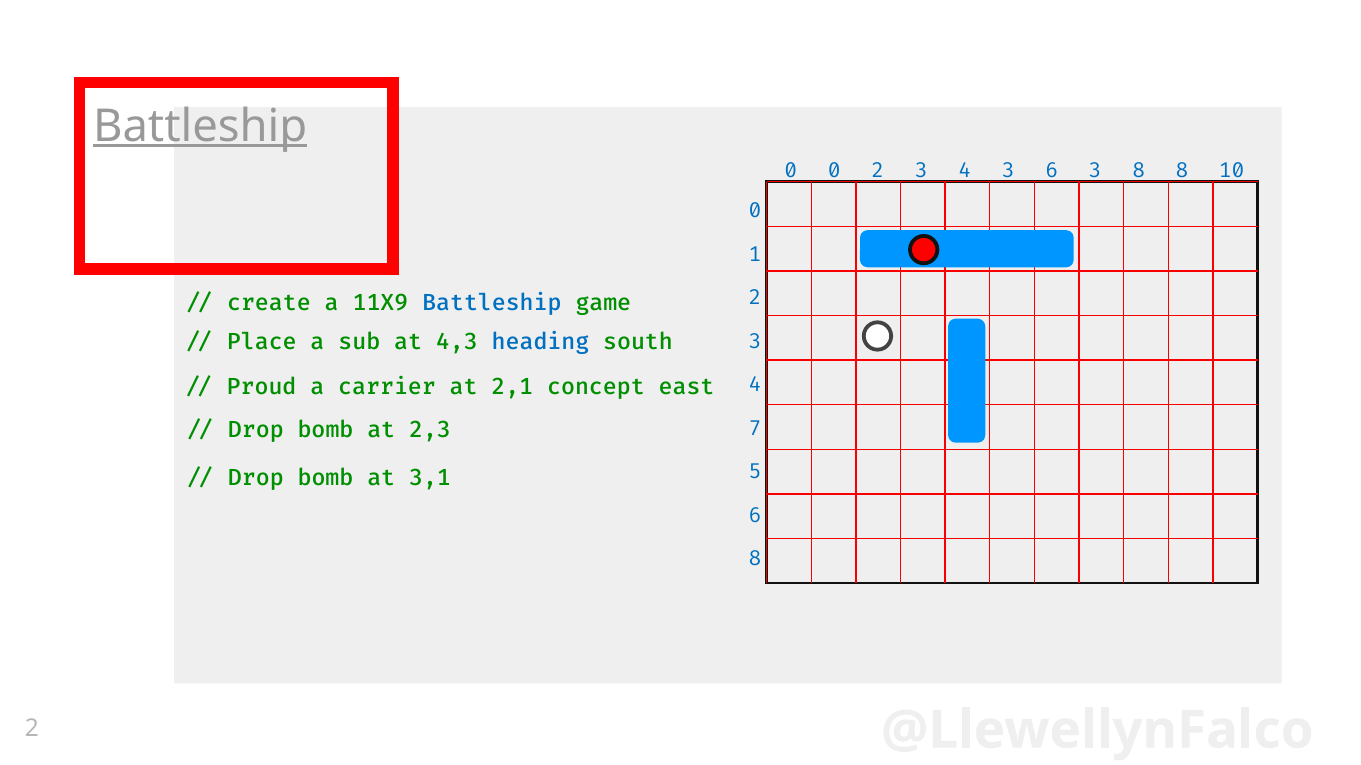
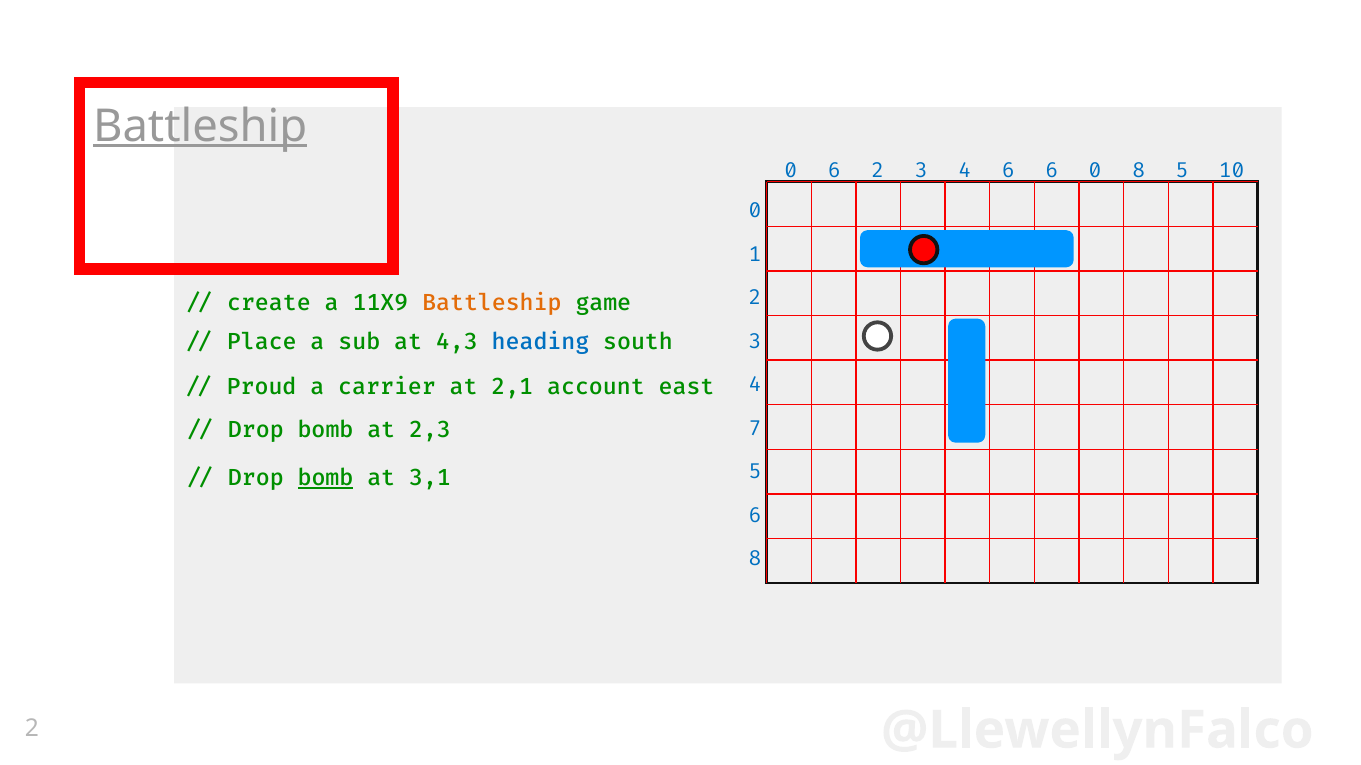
0 0: 0 -> 6
4 3: 3 -> 6
6 3: 3 -> 0
8 8: 8 -> 5
Battleship at (492, 303) colour: blue -> orange
concept: concept -> account
bomb at (325, 479) underline: none -> present
